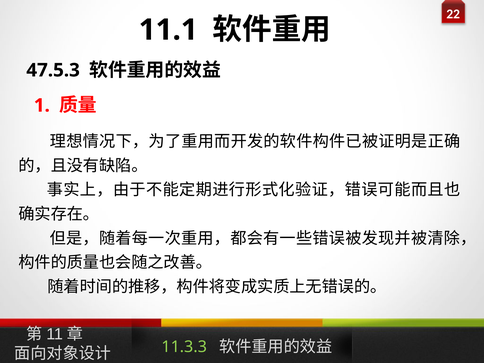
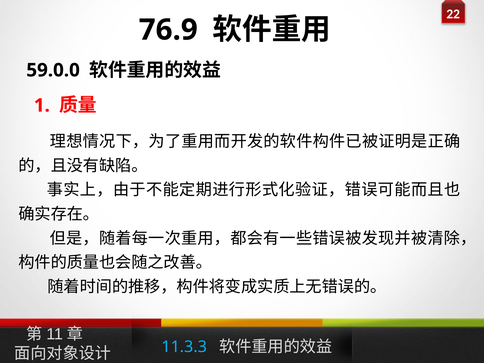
11.1: 11.1 -> 76.9
47.5.3: 47.5.3 -> 59.0.0
11.3.3 colour: light green -> light blue
